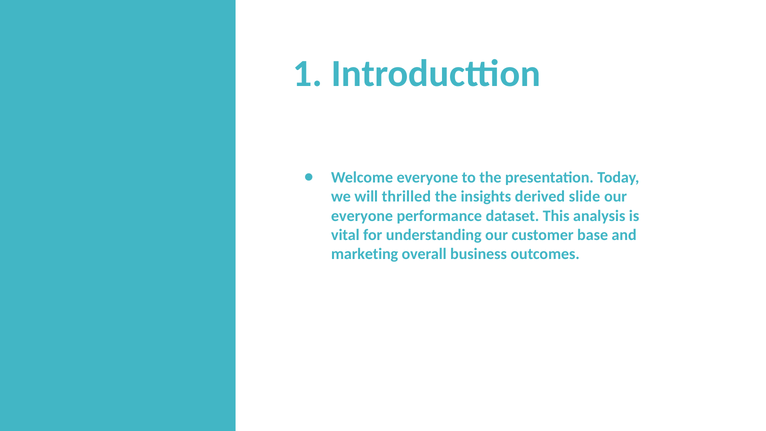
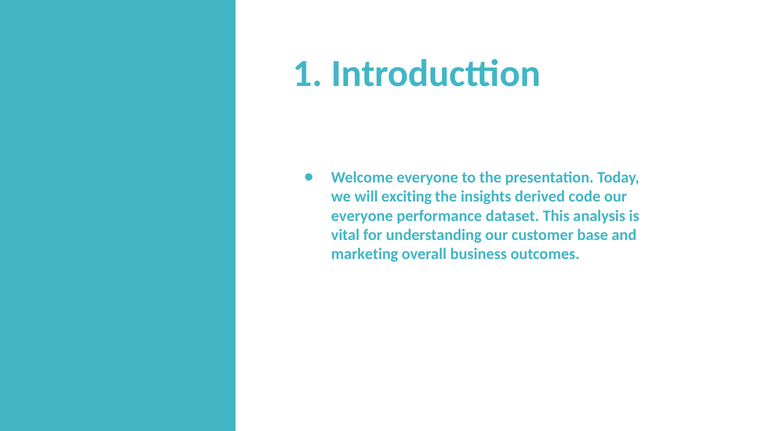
thrilled: thrilled -> exciting
slide: slide -> code
